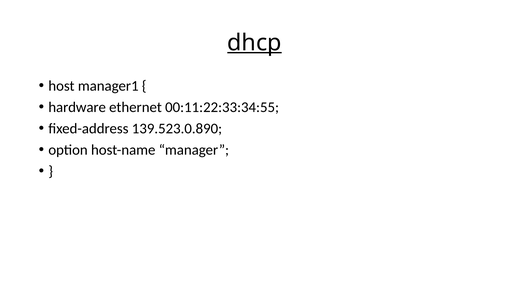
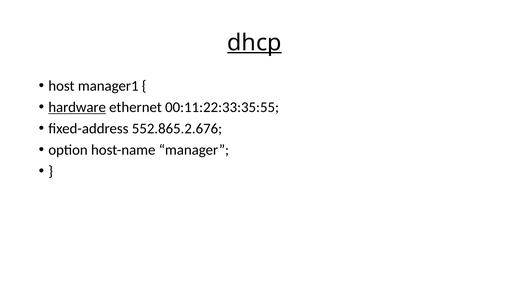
hardware underline: none -> present
00:11:22:33:34:55: 00:11:22:33:34:55 -> 00:11:22:33:35:55
139.523.0.890: 139.523.0.890 -> 552.865.2.676
